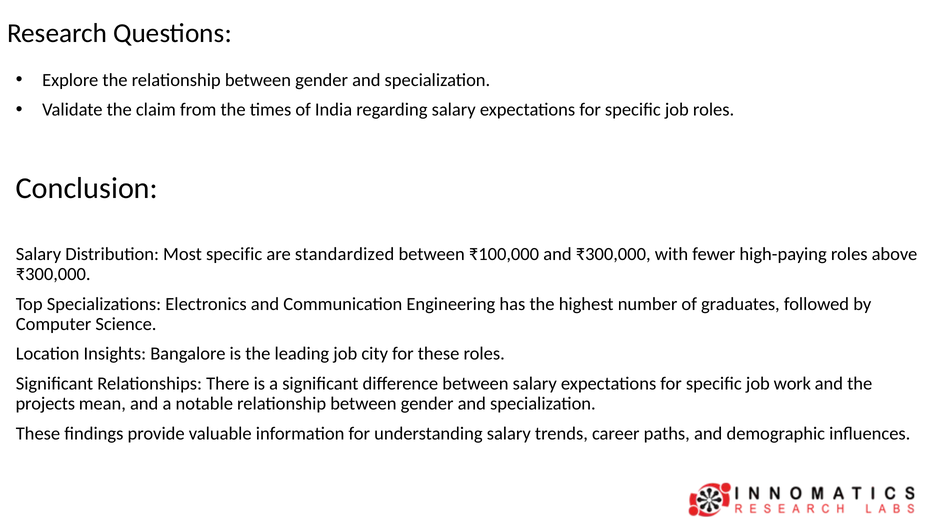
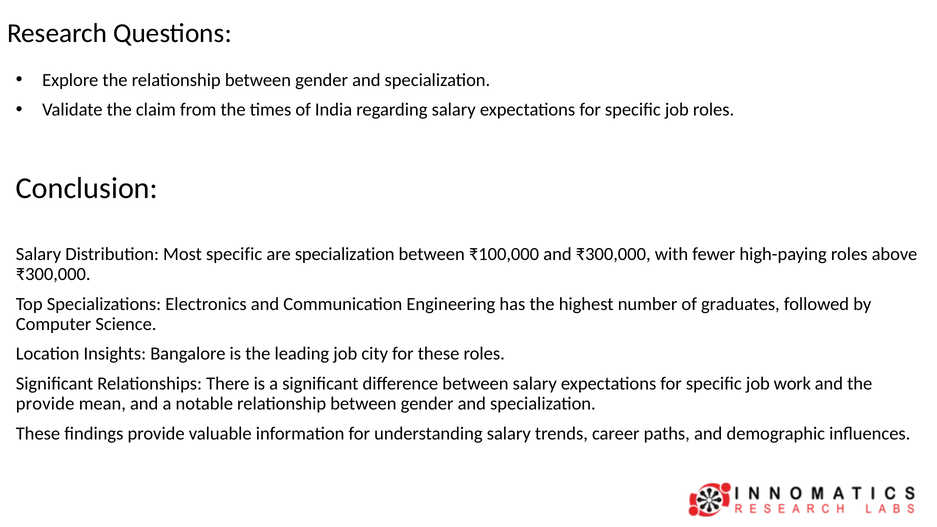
are standardized: standardized -> specialization
projects at (45, 404): projects -> provide
